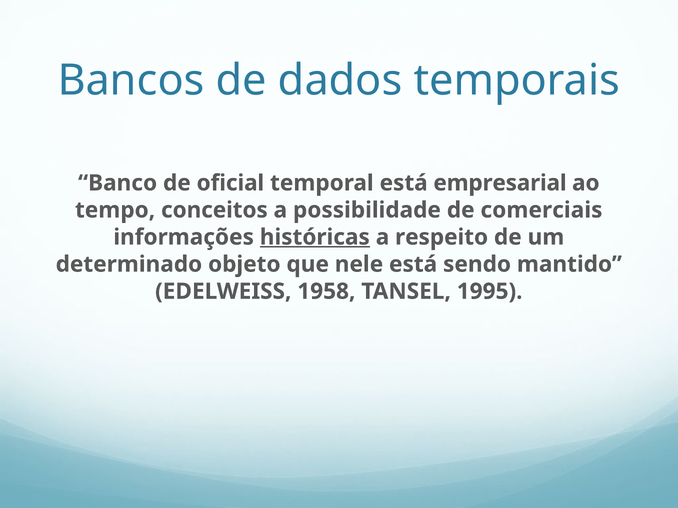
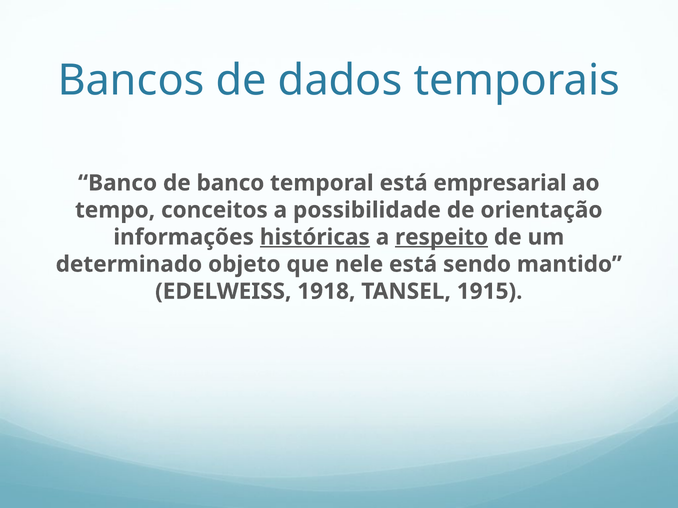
de oficial: oficial -> banco
comerciais: comerciais -> orientação
respeito underline: none -> present
1958: 1958 -> 1918
1995: 1995 -> 1915
